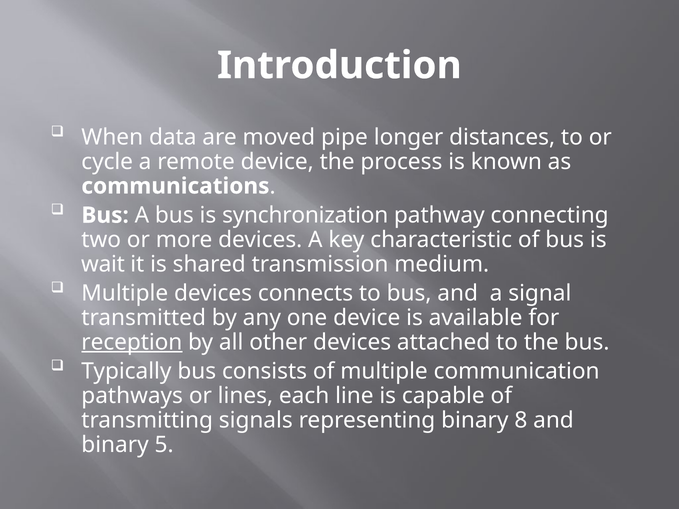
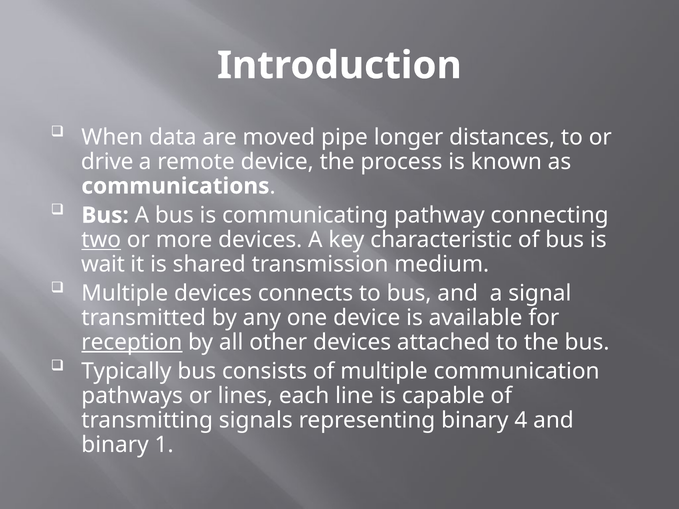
cycle: cycle -> drive
synchronization: synchronization -> communicating
two underline: none -> present
8: 8 -> 4
5: 5 -> 1
